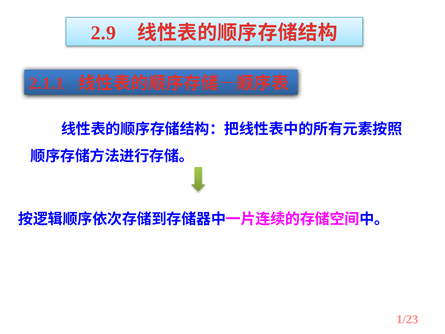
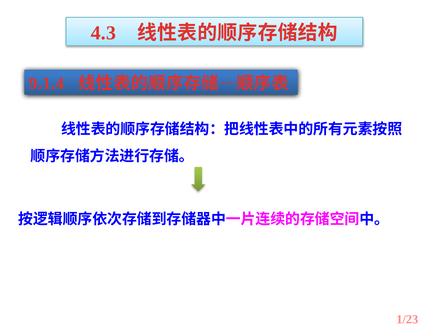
2.9: 2.9 -> 4.3
2.1.1: 2.1.1 -> 9.1.4
